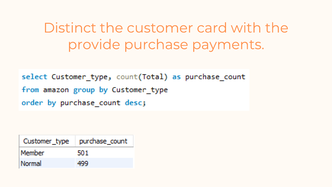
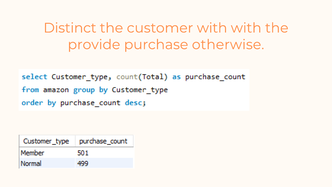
customer card: card -> with
payments: payments -> otherwise
